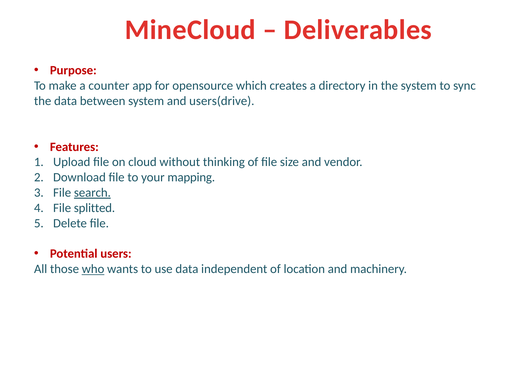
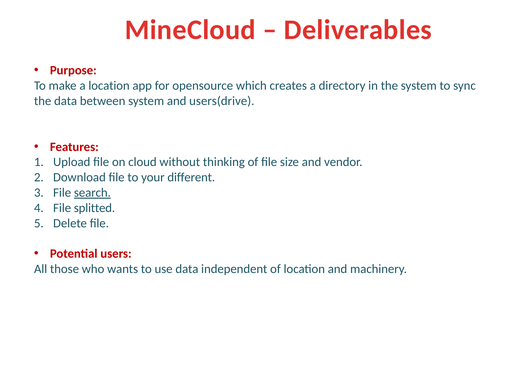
a counter: counter -> location
mapping: mapping -> different
who underline: present -> none
